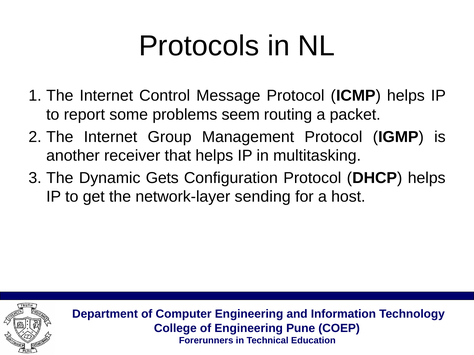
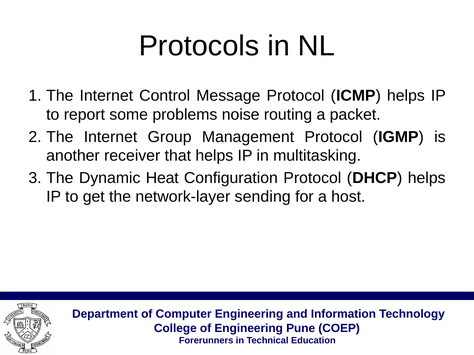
seem: seem -> noise
Gets: Gets -> Heat
